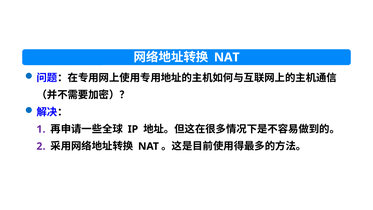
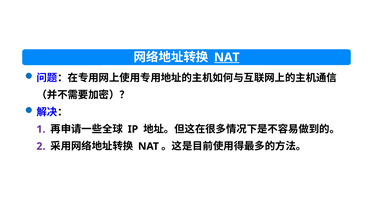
NAT at (227, 57) underline: none -> present
